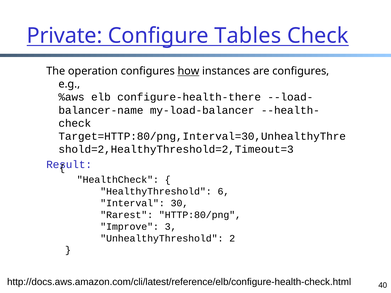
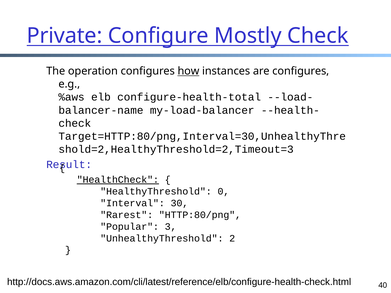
Tables: Tables -> Mostly
configure-health-there: configure-health-there -> configure-health-total
HealthCheck underline: none -> present
6: 6 -> 0
Improve: Improve -> Popular
